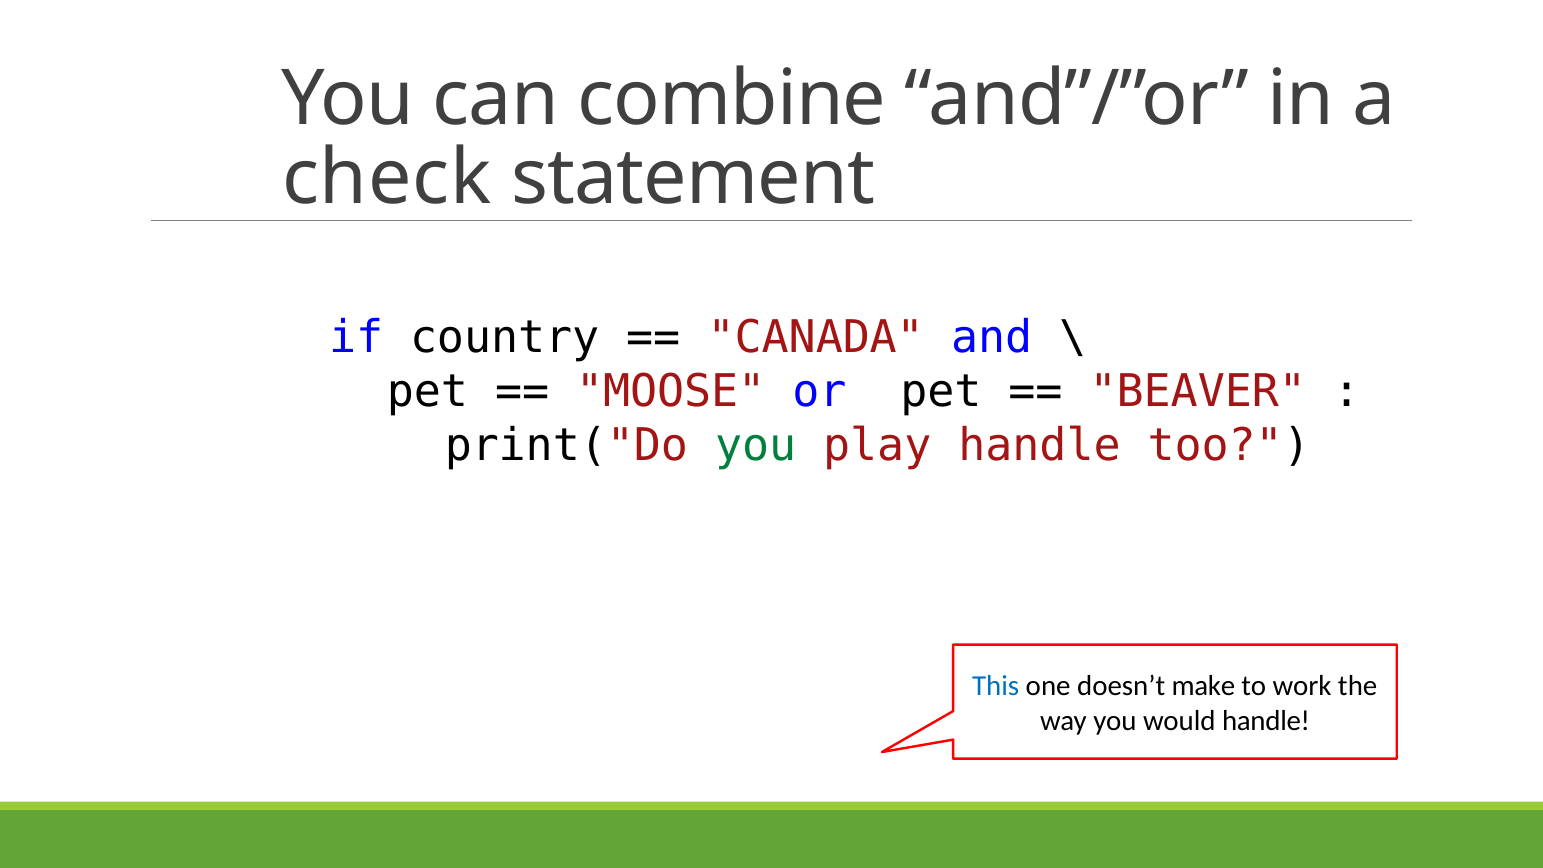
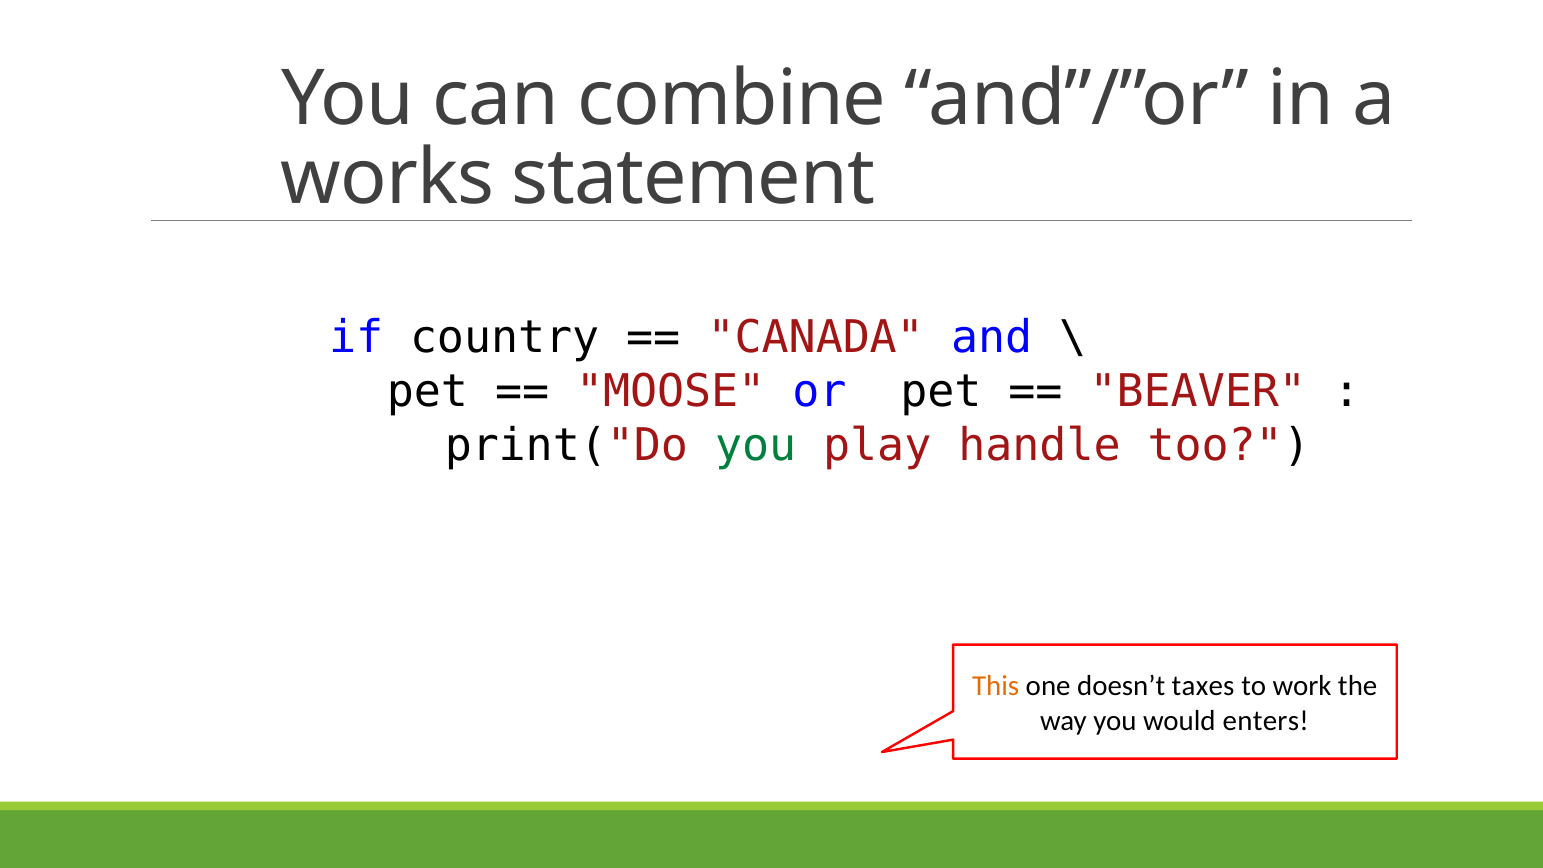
check: check -> works
This colour: blue -> orange
doesn’t make: make -> taxes
would handle: handle -> enters
